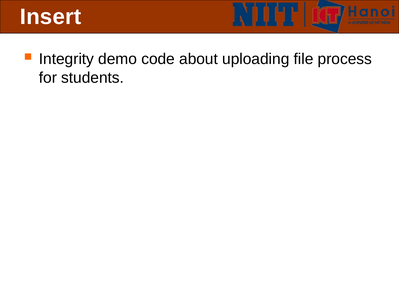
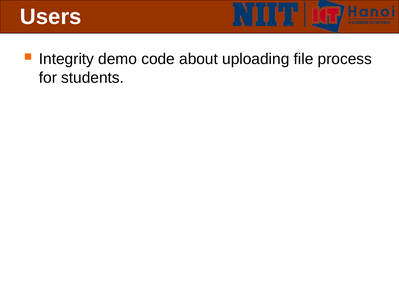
Insert: Insert -> Users
